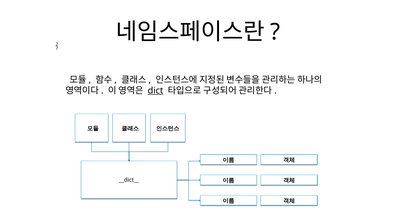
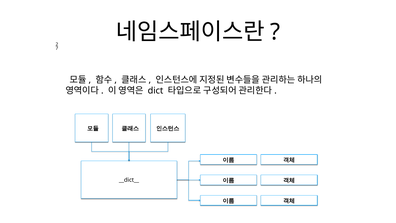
dict underline: present -> none
